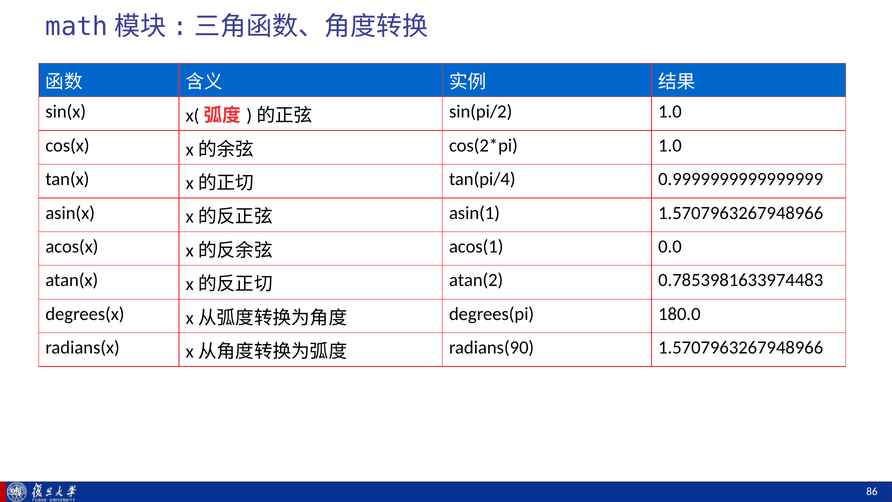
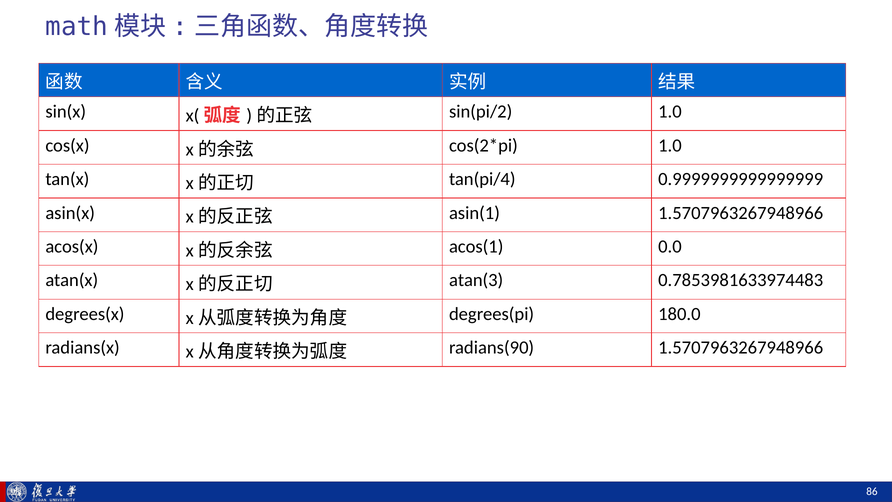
atan(2: atan(2 -> atan(3
